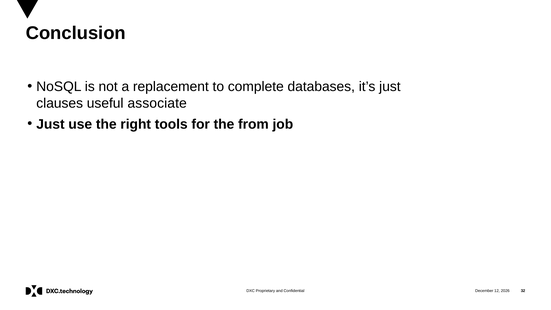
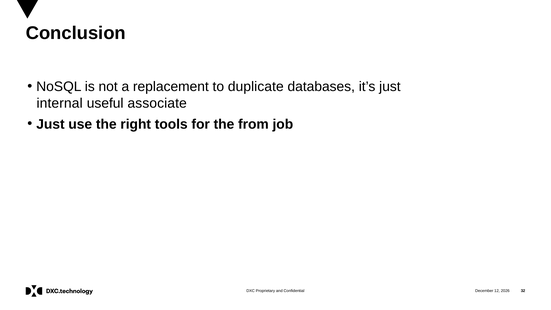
complete: complete -> duplicate
clauses: clauses -> internal
